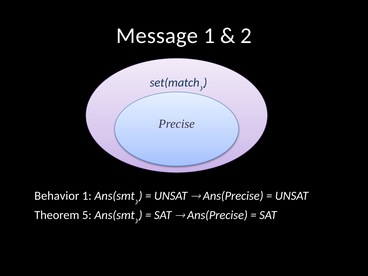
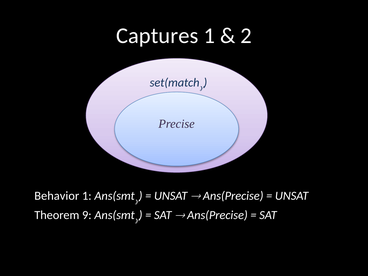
Message: Message -> Captures
5: 5 -> 9
